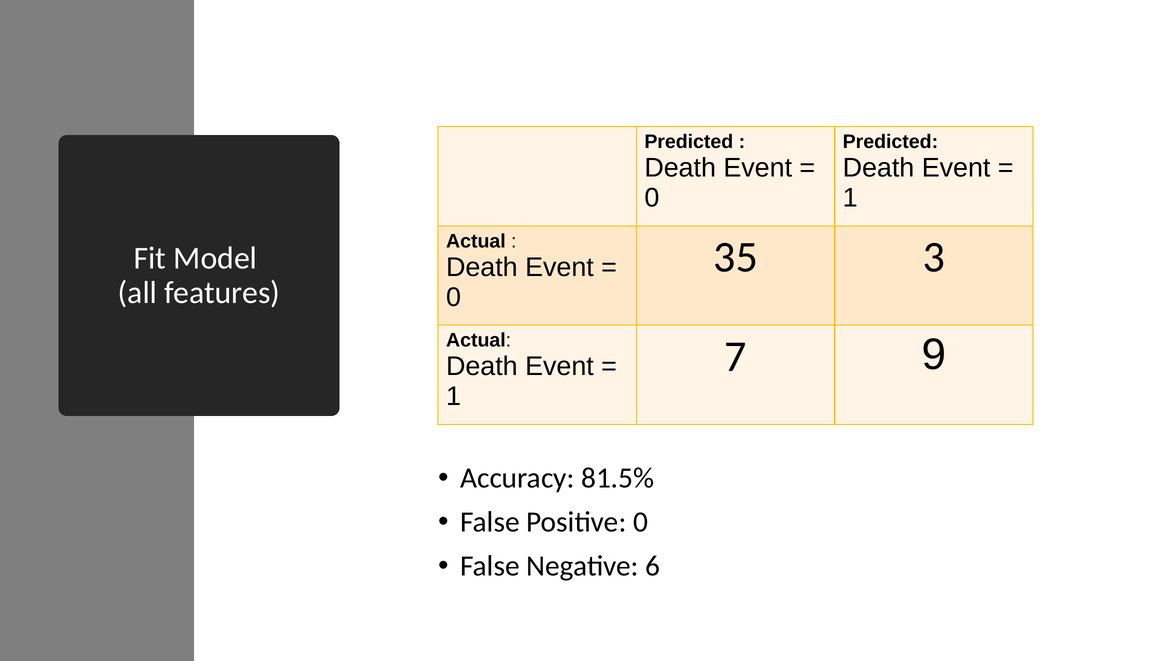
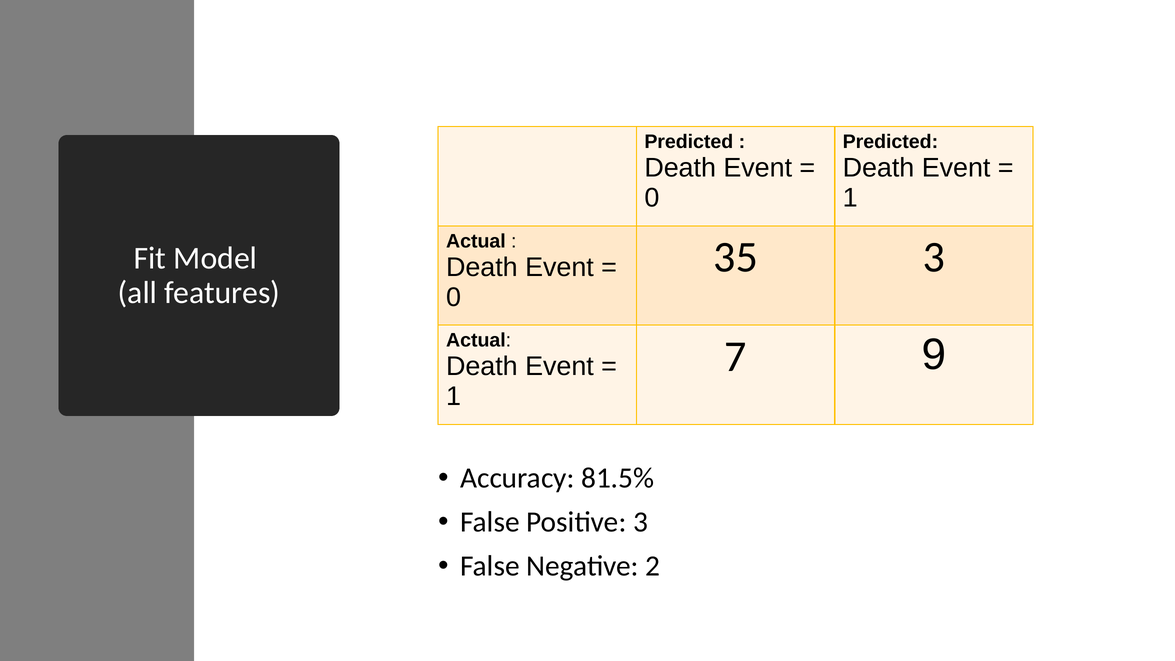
Positive 0: 0 -> 3
6: 6 -> 2
